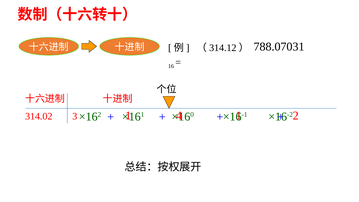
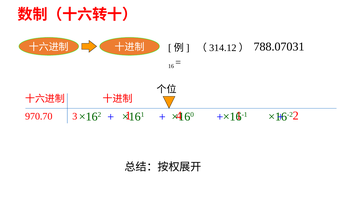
314.02: 314.02 -> 970.70
